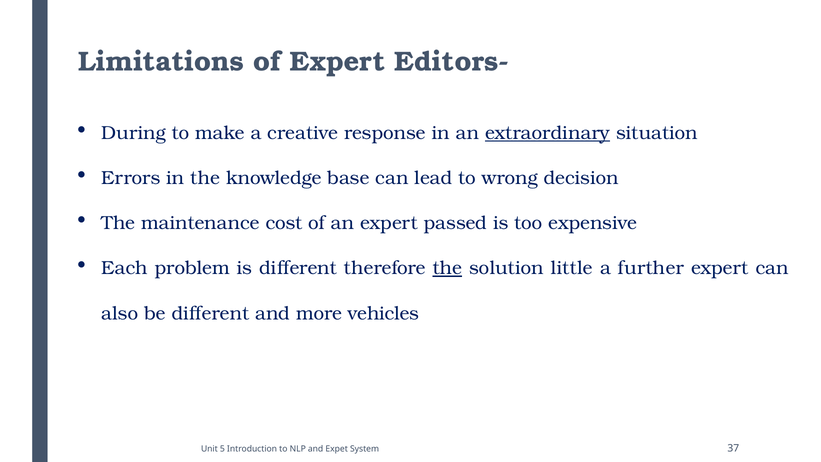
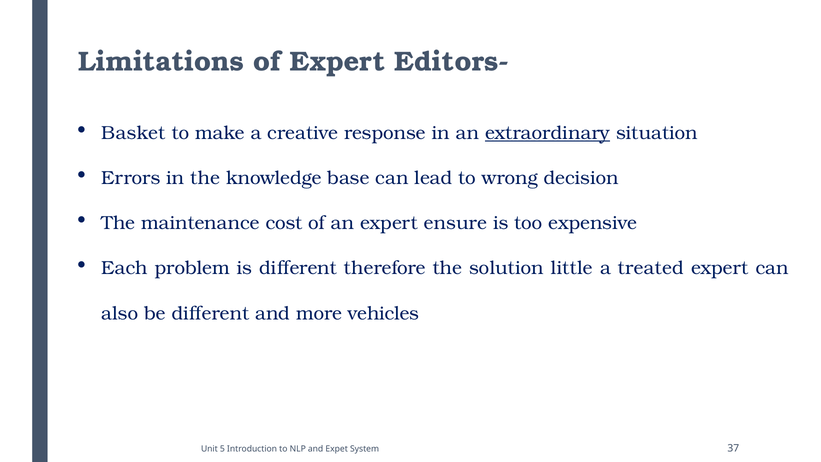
During: During -> Basket
passed: passed -> ensure
the at (447, 268) underline: present -> none
further: further -> treated
